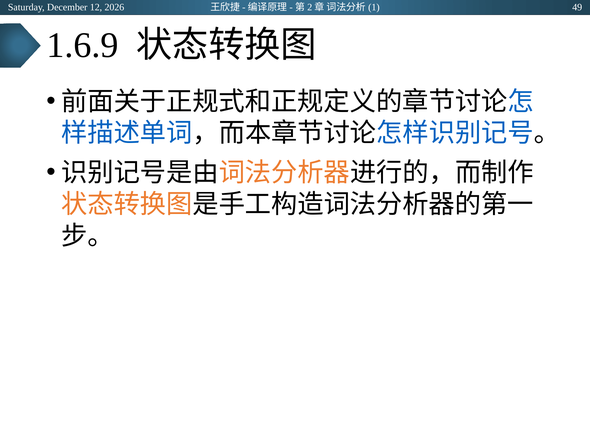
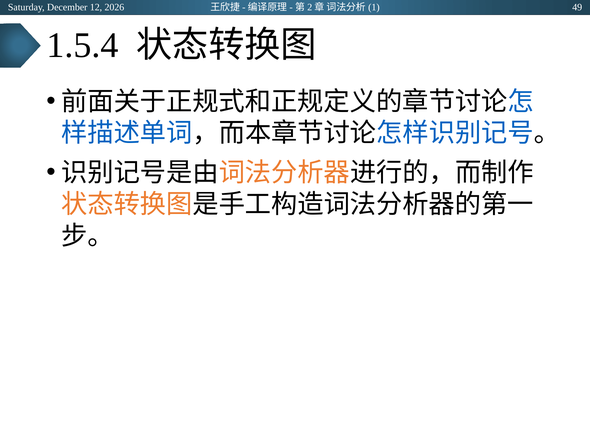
1.6.9: 1.6.9 -> 1.5.4
